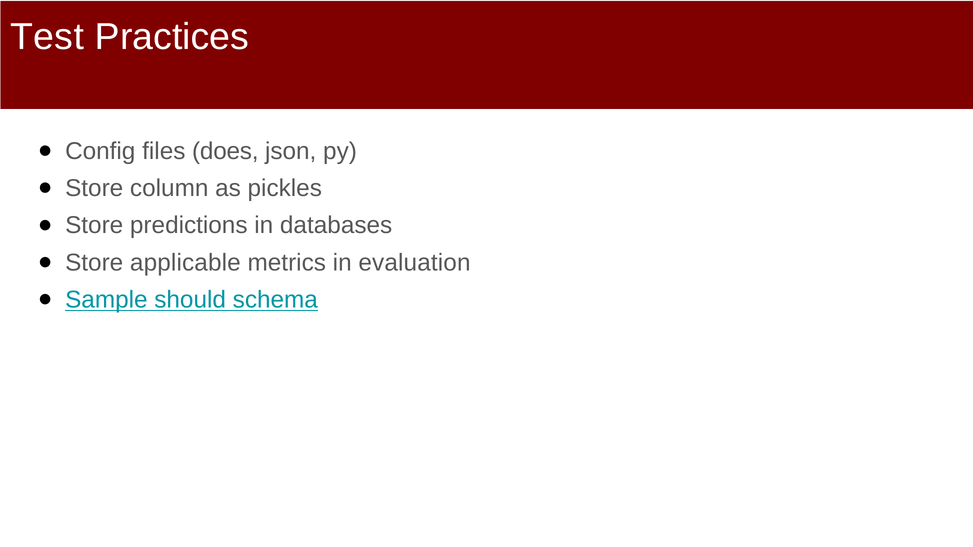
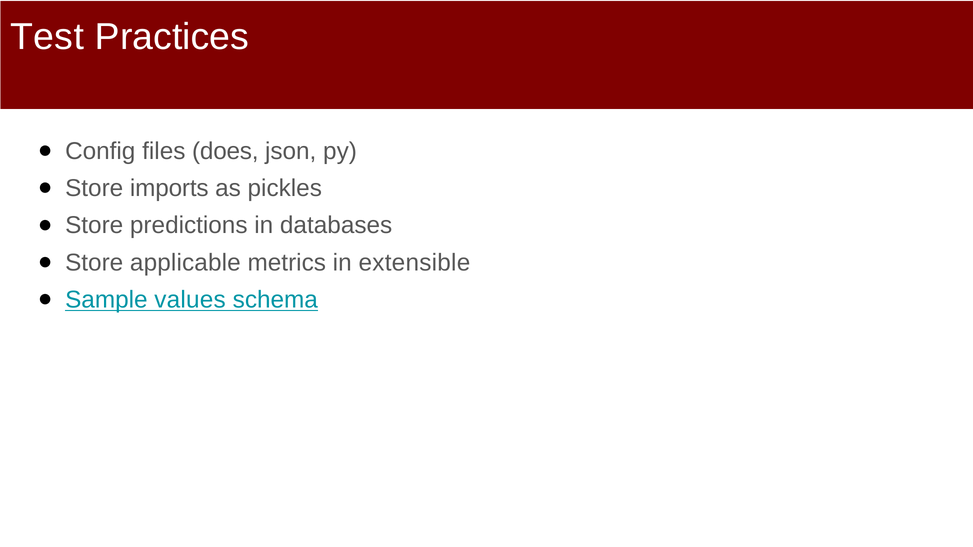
column: column -> imports
evaluation: evaluation -> extensible
should: should -> values
